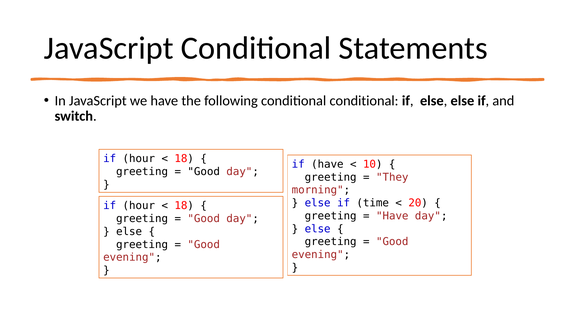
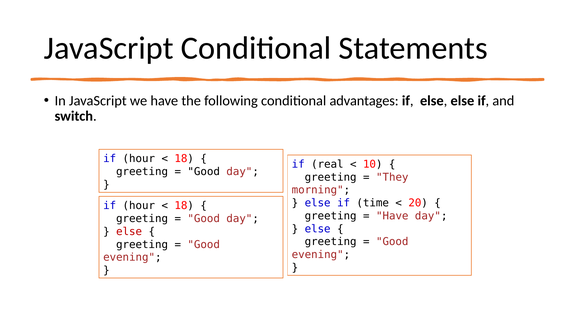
conditional conditional: conditional -> advantages
if have: have -> real
else at (129, 232) colour: black -> red
